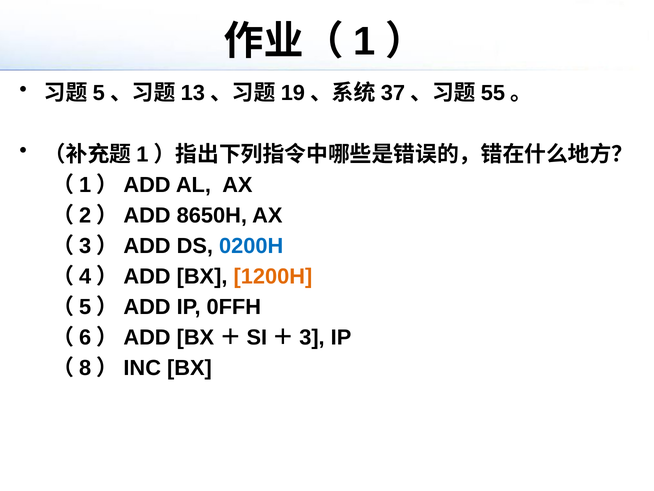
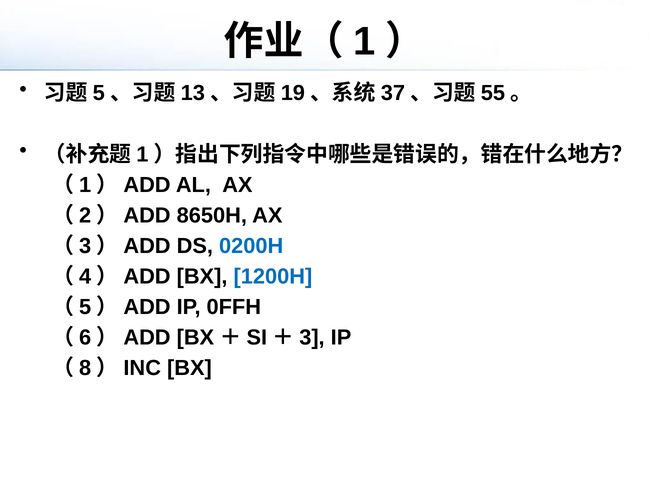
1200H colour: orange -> blue
